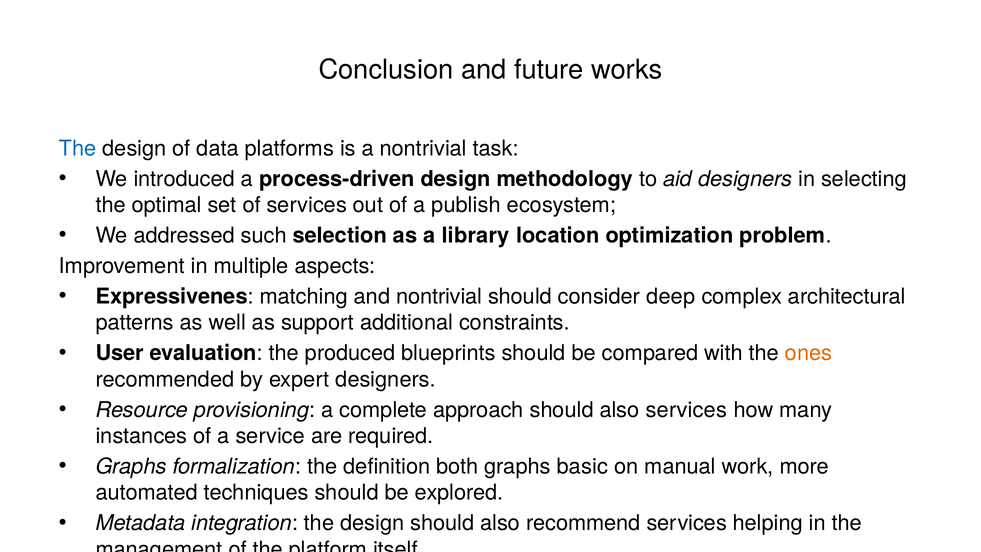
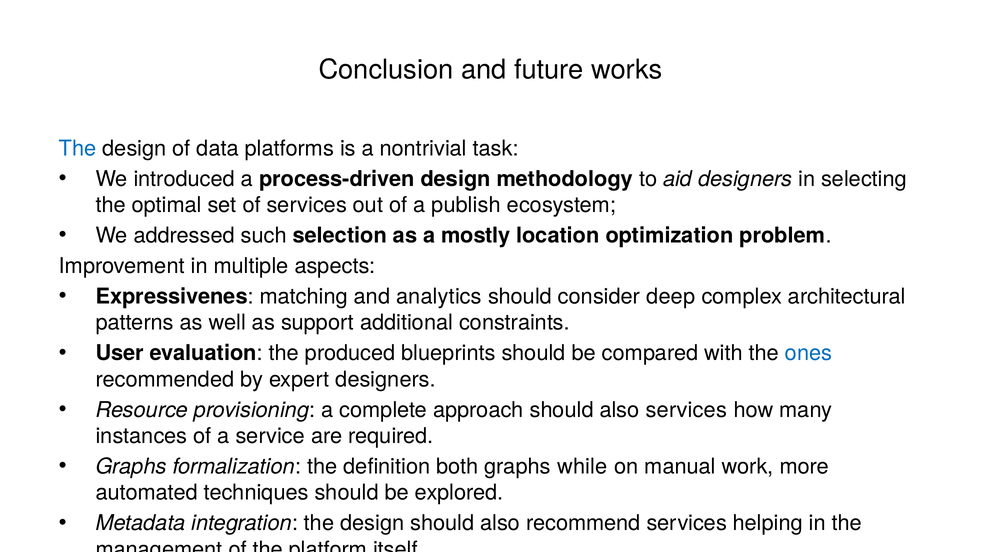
library: library -> mostly
and nontrivial: nontrivial -> analytics
ones colour: orange -> blue
basic: basic -> while
